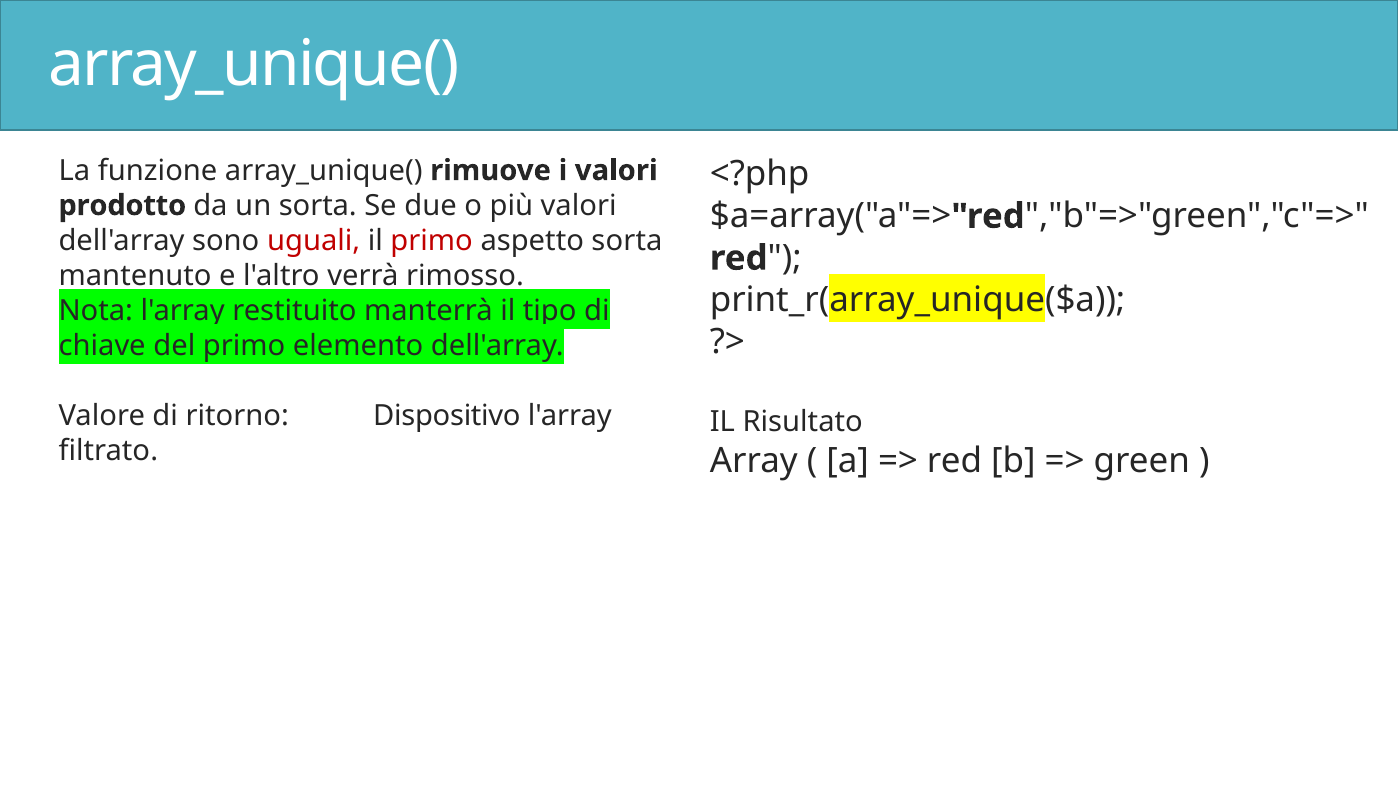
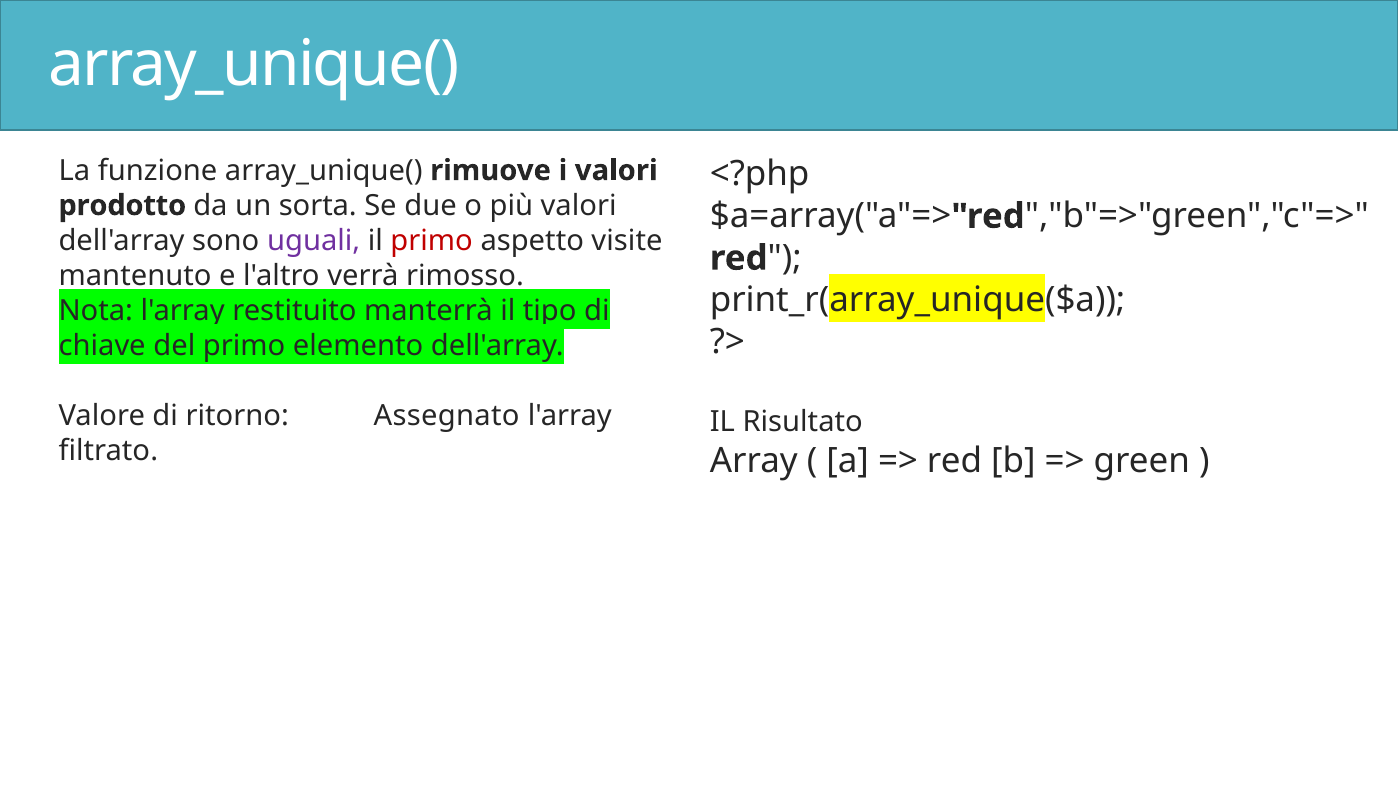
uguali colour: red -> purple
aspetto sorta: sorta -> visite
Dispositivo: Dispositivo -> Assegnato
